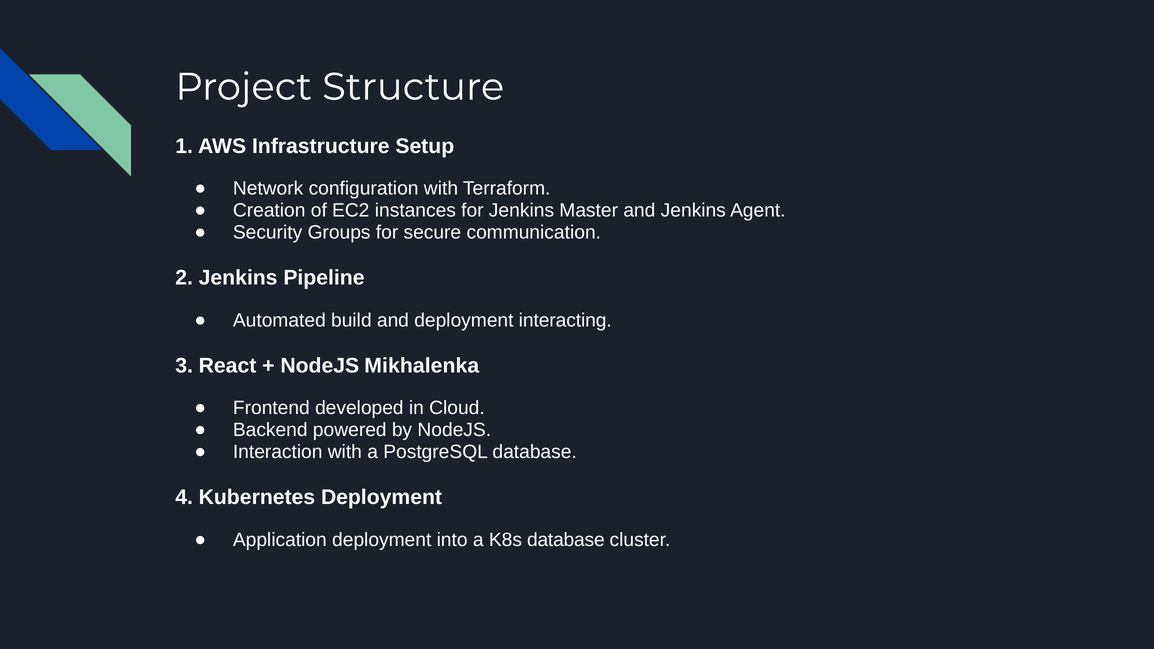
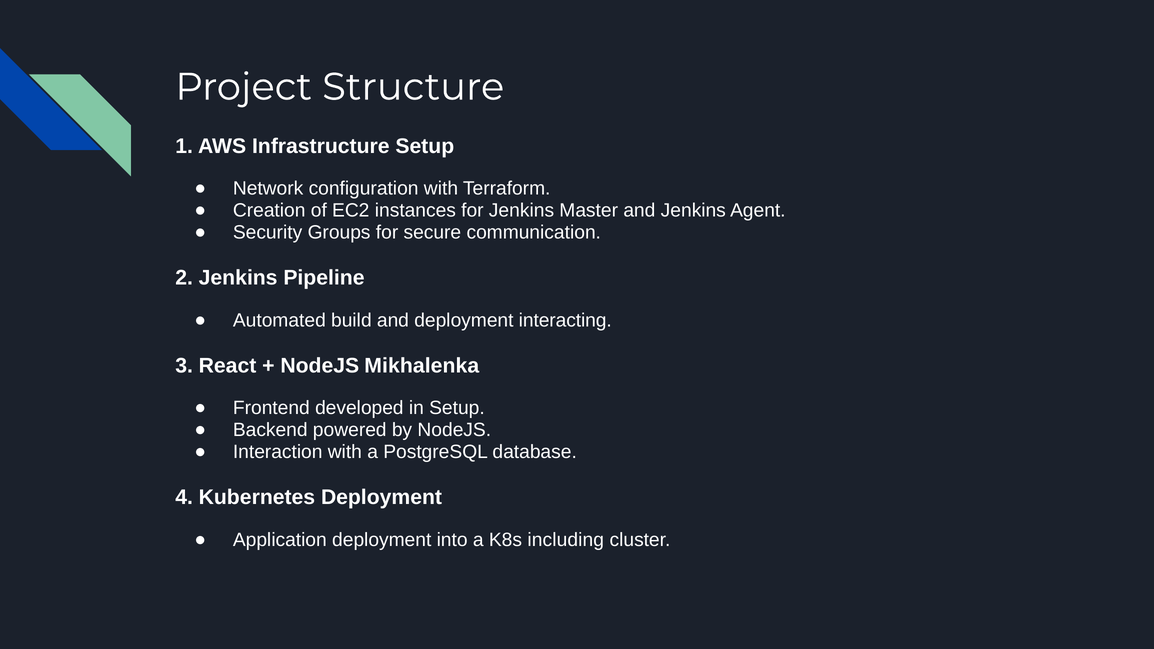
in Cloud: Cloud -> Setup
K8s database: database -> including
